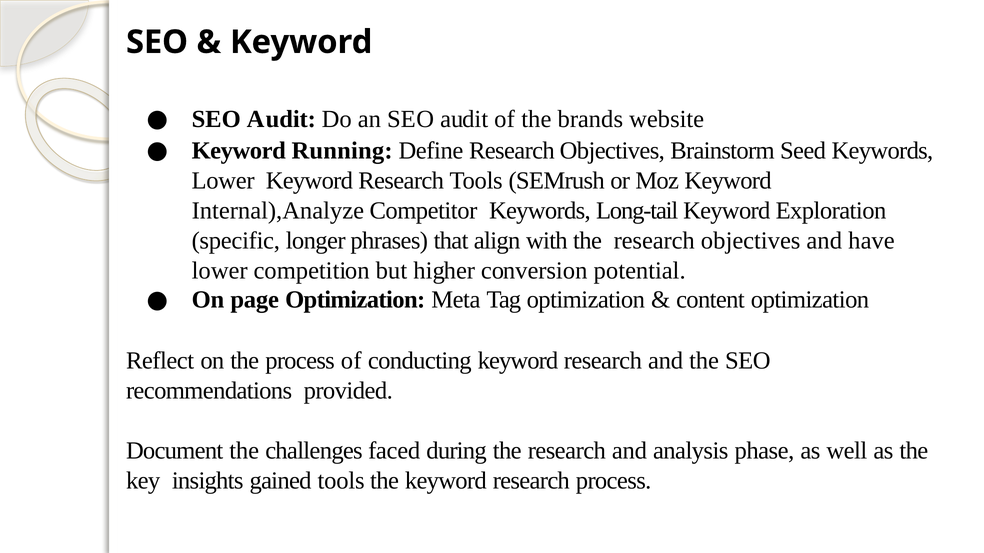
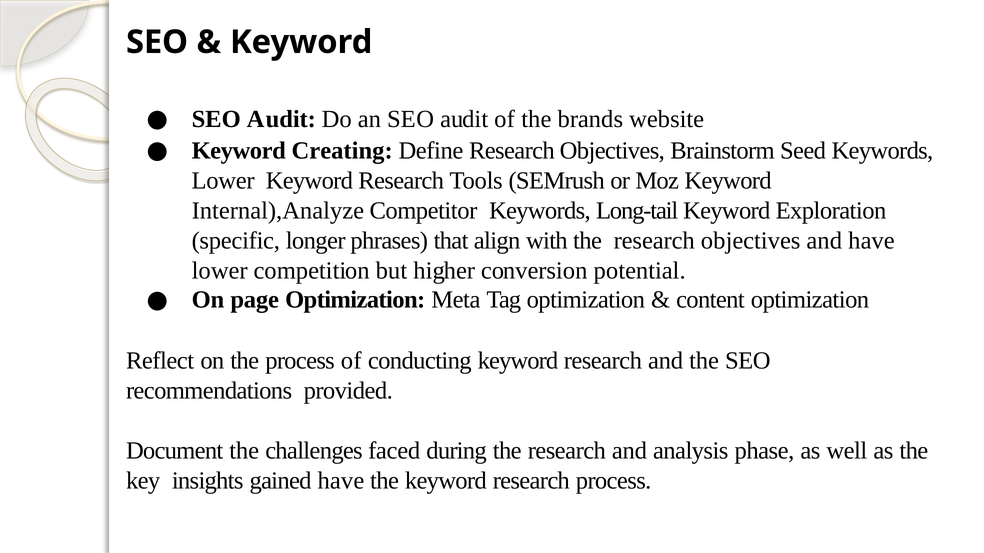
Running: Running -> Creating
gained tools: tools -> have
